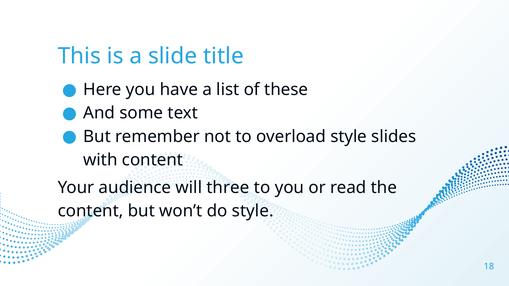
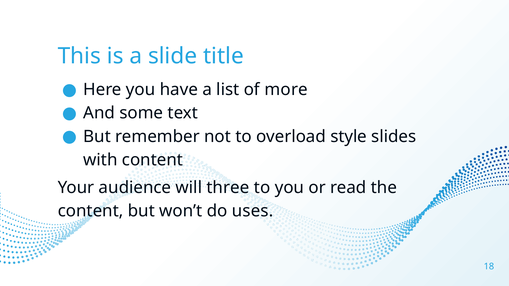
these: these -> more
do style: style -> uses
